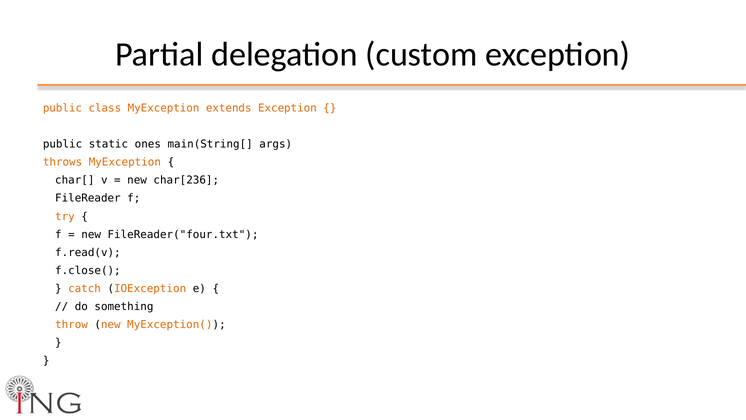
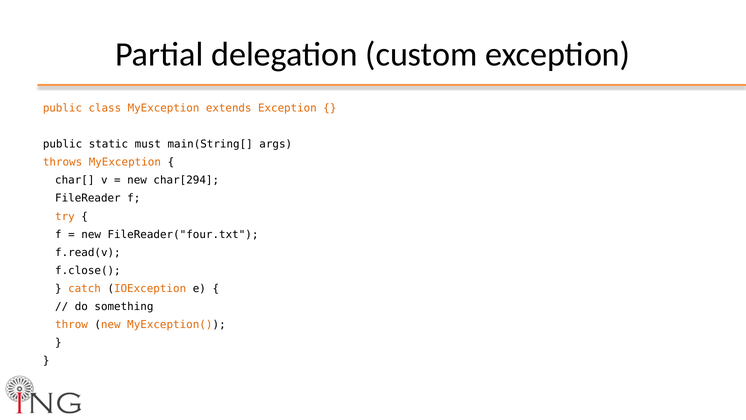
ones: ones -> must
char[236: char[236 -> char[294
